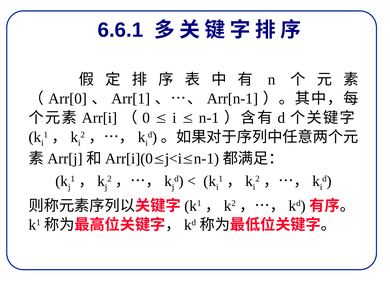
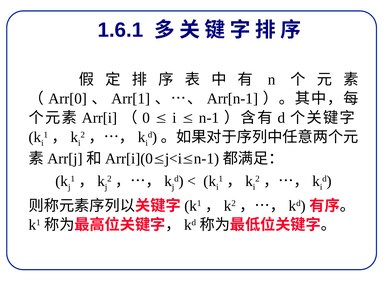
6.6.1: 6.6.1 -> 1.6.1
